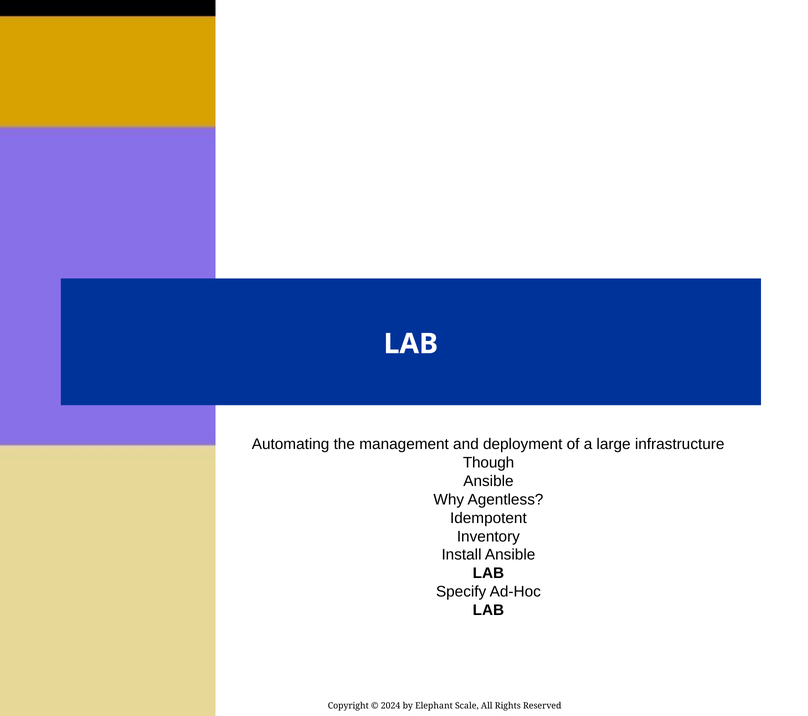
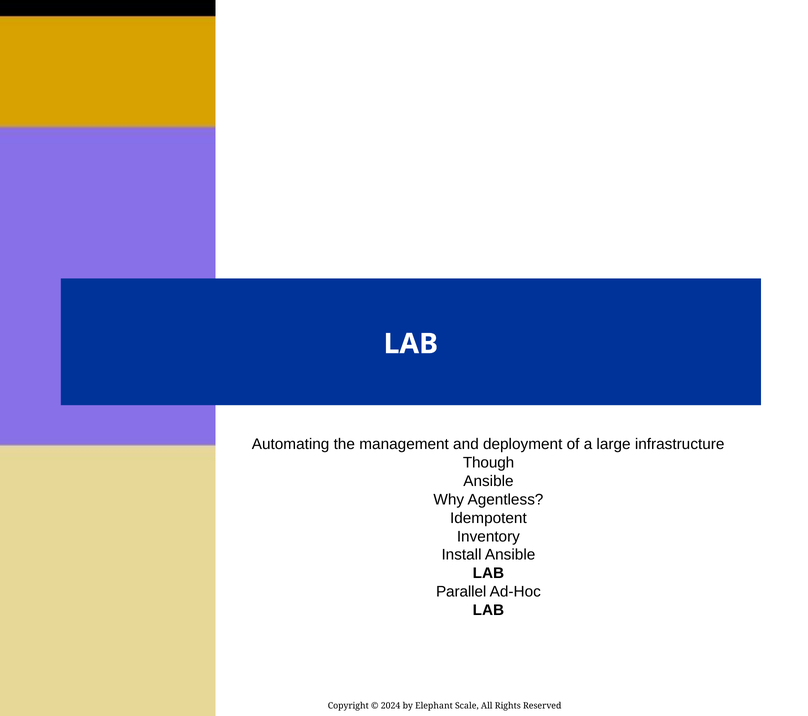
Specify: Specify -> Parallel
